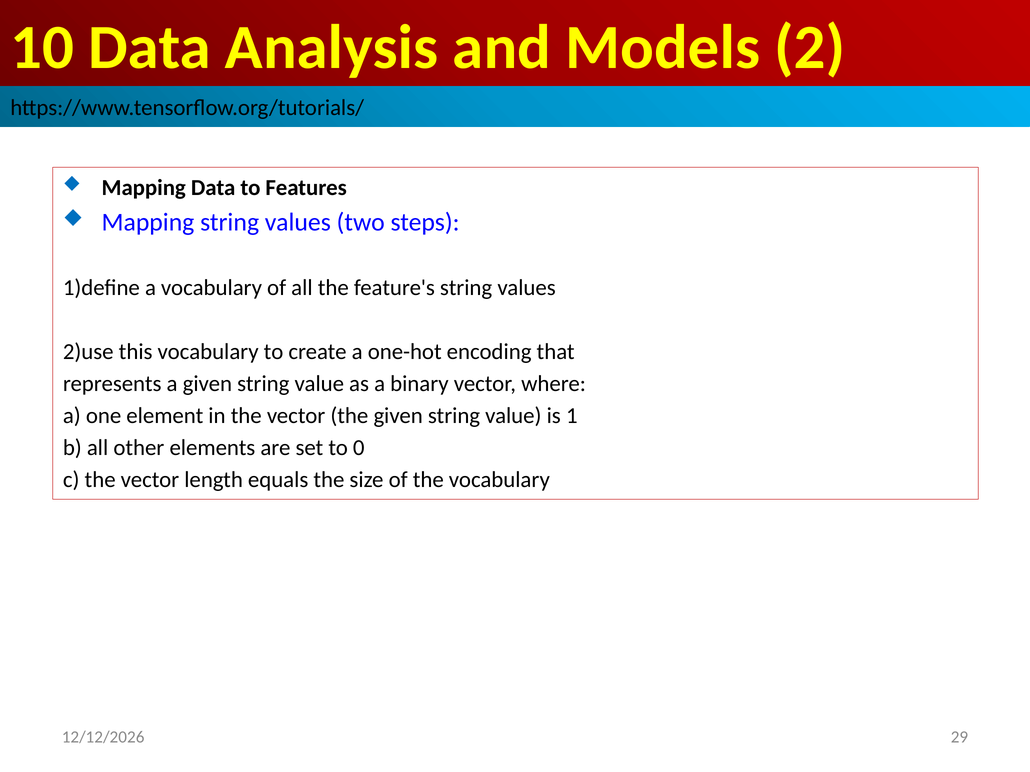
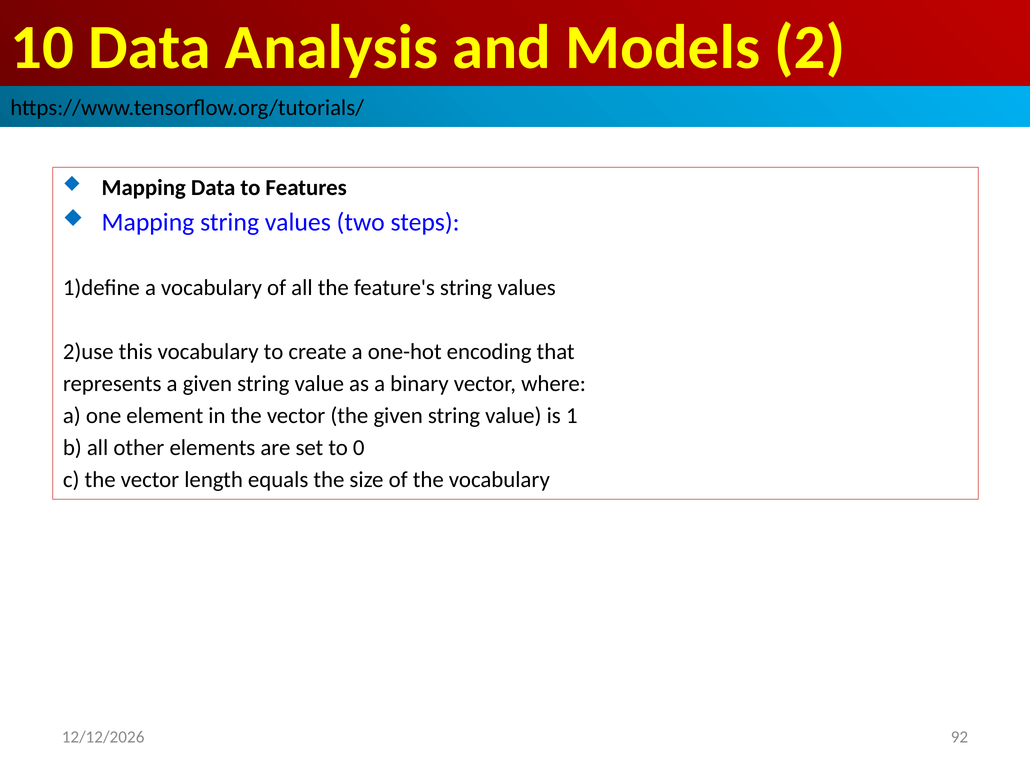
29: 29 -> 92
